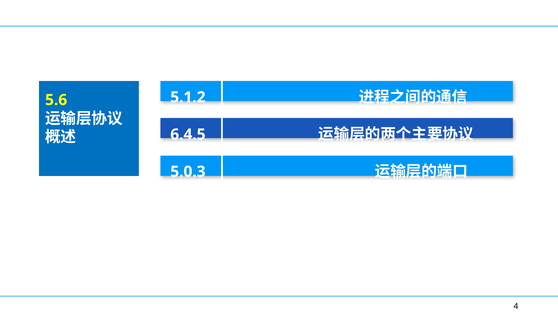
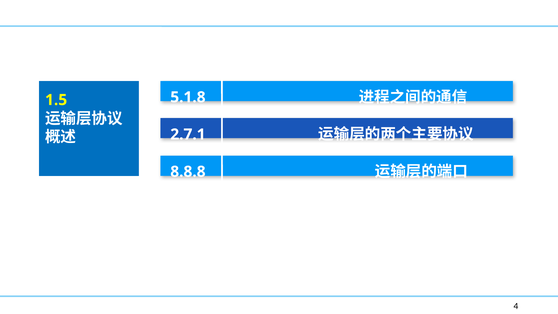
5.1.2: 5.1.2 -> 5.1.8
5.6: 5.6 -> 1.5
6.4.5: 6.4.5 -> 2.7.1
5.0.3: 5.0.3 -> 8.8.8
